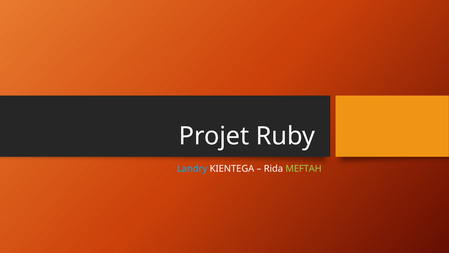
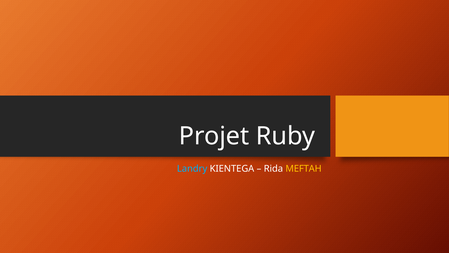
MEFTAH colour: light green -> yellow
